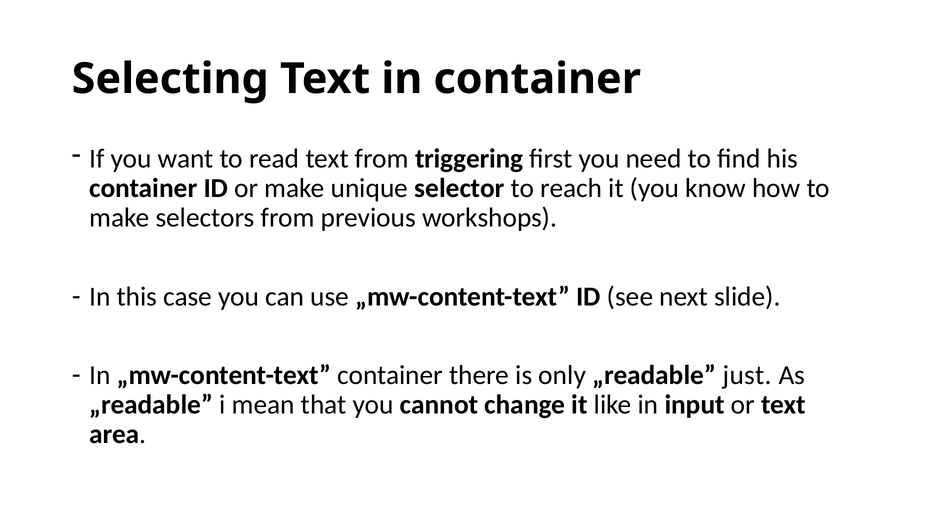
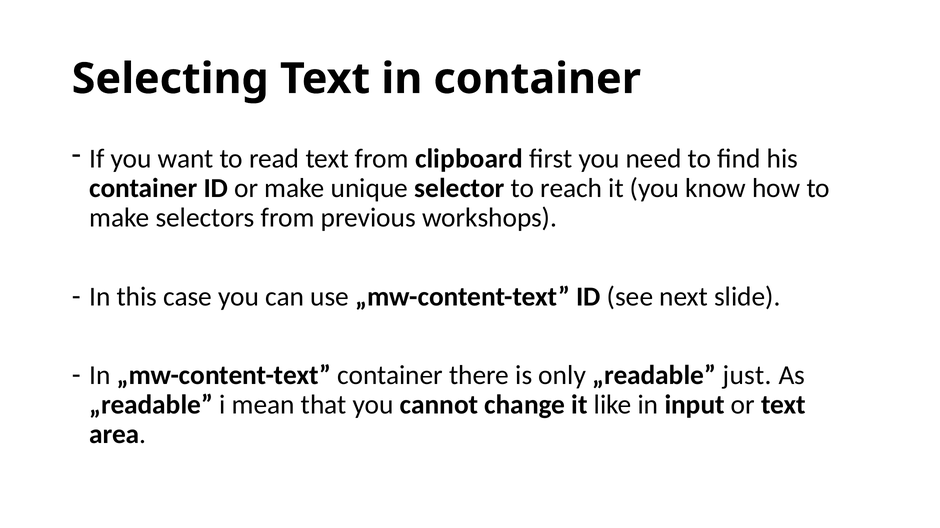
triggering: triggering -> clipboard
